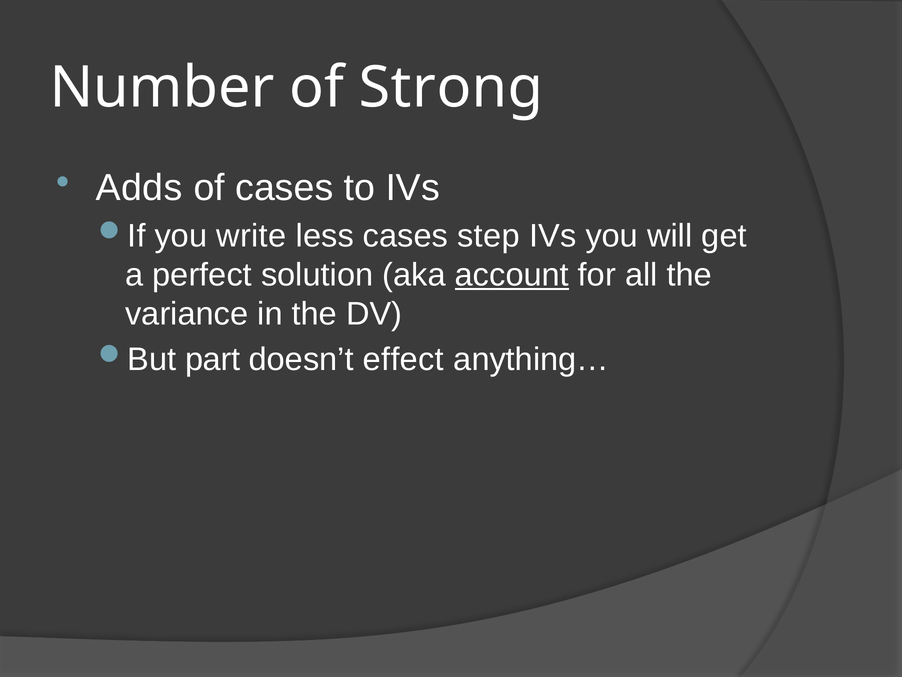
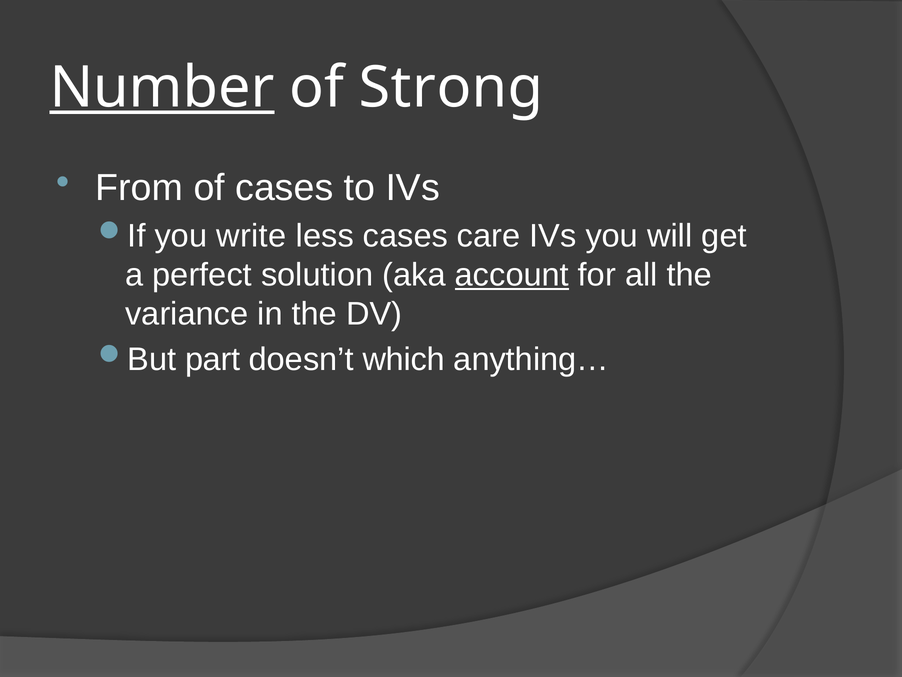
Number underline: none -> present
Adds: Adds -> From
step: step -> care
effect: effect -> which
